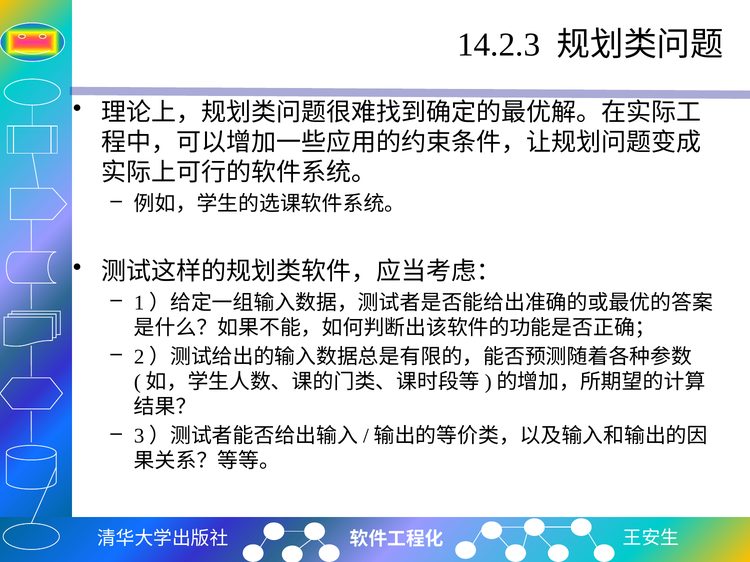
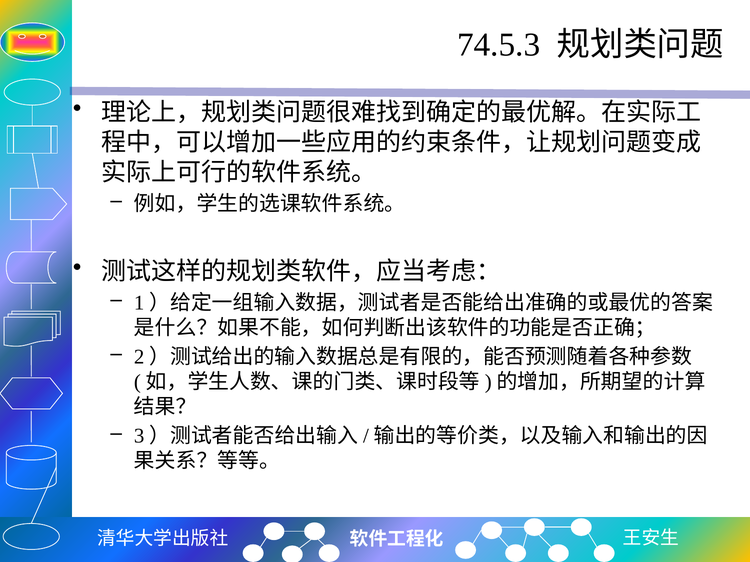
14.2.3: 14.2.3 -> 74.5.3
